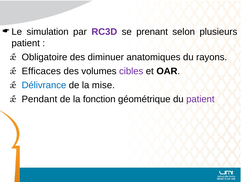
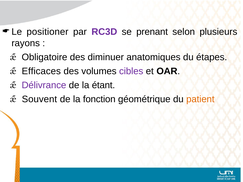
simulation: simulation -> positioner
patient at (26, 43): patient -> rayons
rayons: rayons -> étapes
Délivrance colour: blue -> purple
mise: mise -> étant
Pendant: Pendant -> Souvent
patient at (200, 99) colour: purple -> orange
